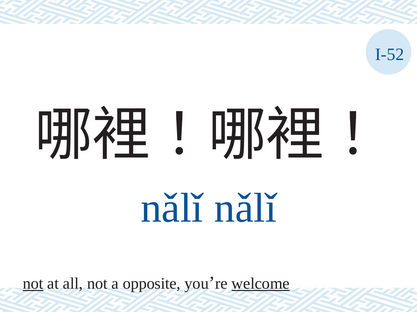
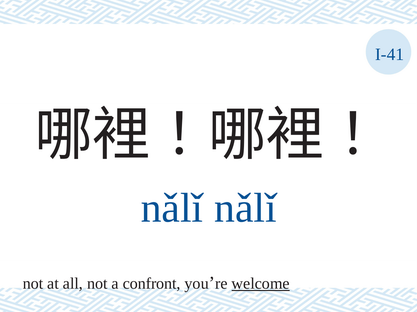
I-52: I-52 -> I-41
not at (33, 284) underline: present -> none
opposite: opposite -> confront
